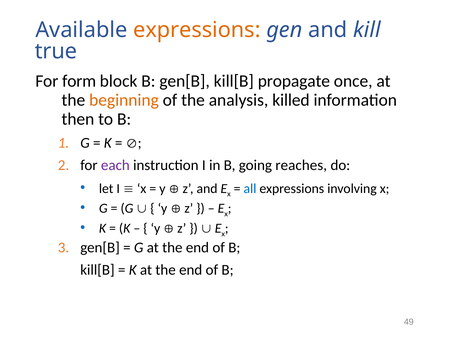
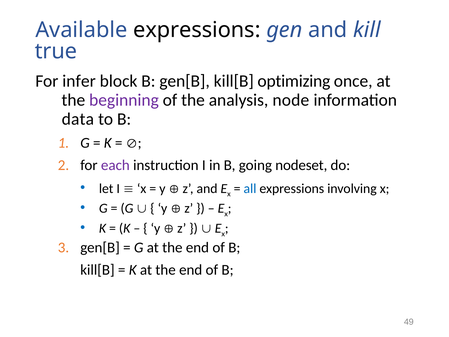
expressions at (197, 30) colour: orange -> black
form: form -> infer
propagate: propagate -> optimizing
beginning colour: orange -> purple
killed: killed -> node
then: then -> data
reaches: reaches -> nodeset
